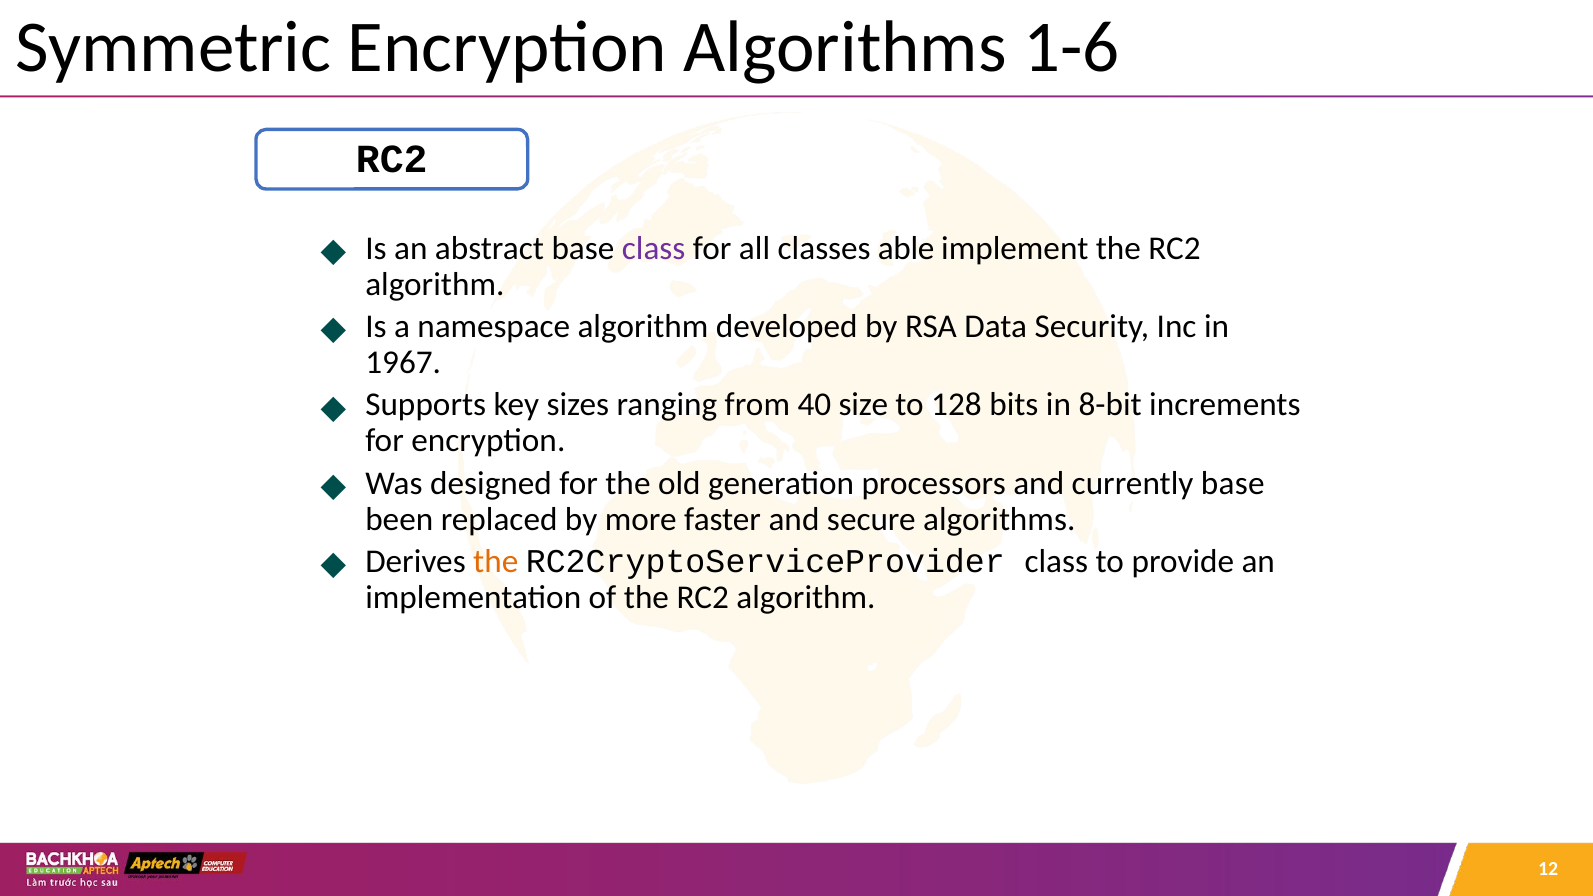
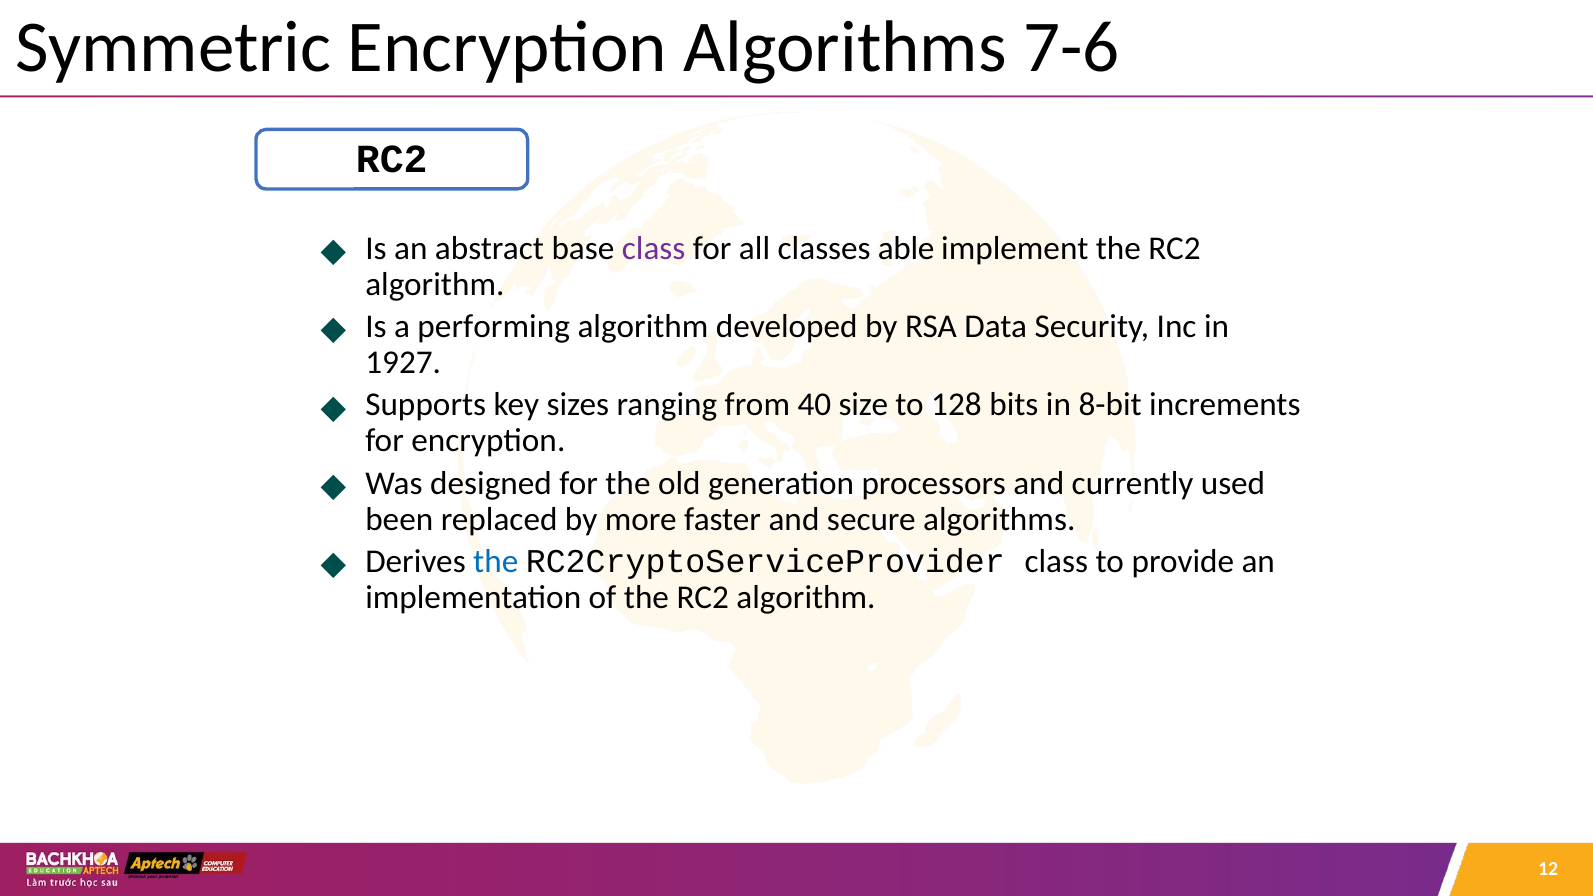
1-6: 1-6 -> 7-6
namespace: namespace -> performing
1967: 1967 -> 1927
currently base: base -> used
the at (496, 562) colour: orange -> blue
